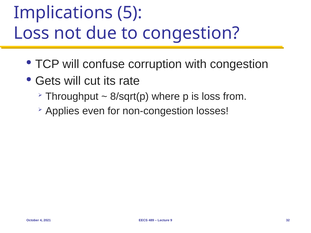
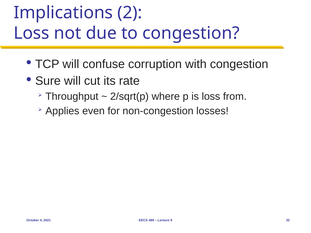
5: 5 -> 2
Gets: Gets -> Sure
8/sqrt(p: 8/sqrt(p -> 2/sqrt(p
